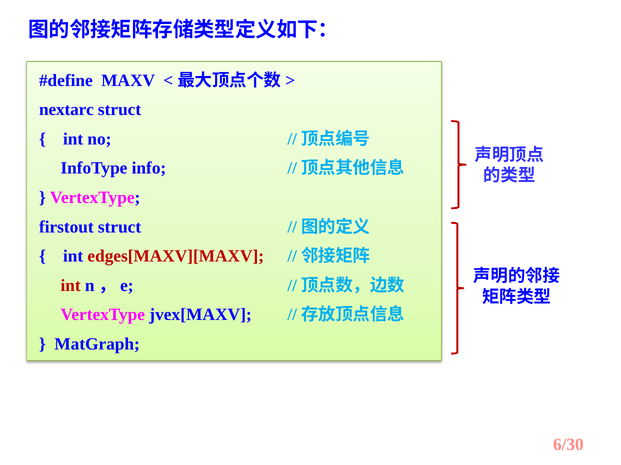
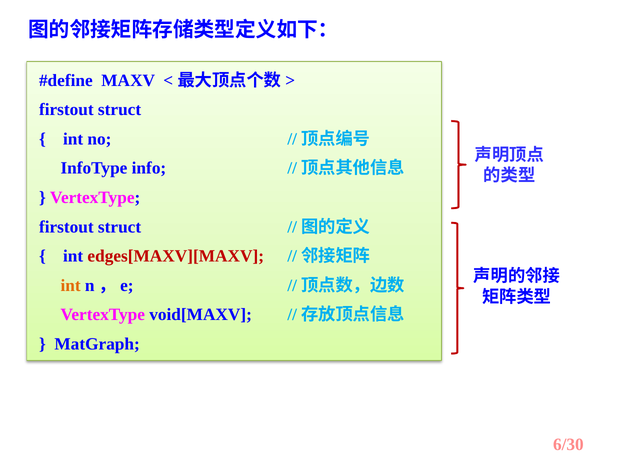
nextarc at (66, 110): nextarc -> firstout
int at (71, 286) colour: red -> orange
jvex[MAXV: jvex[MAXV -> void[MAXV
